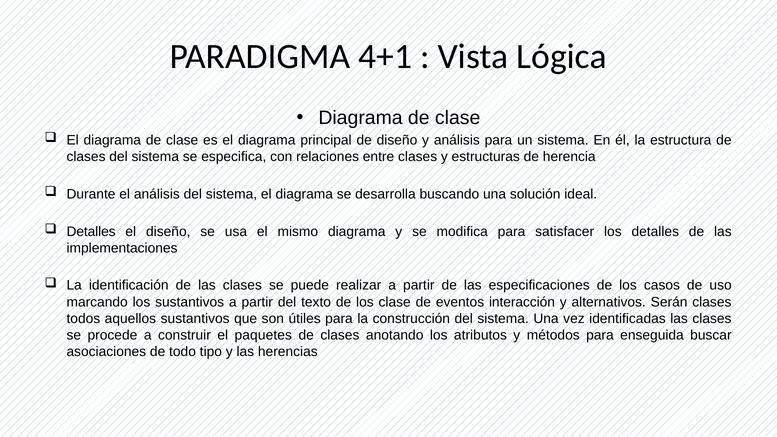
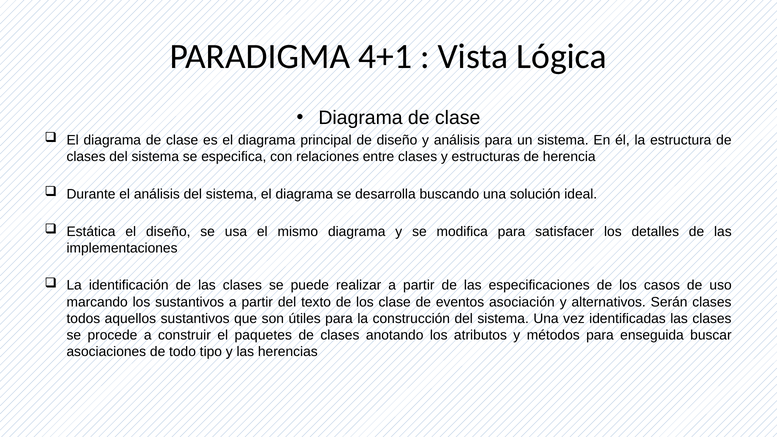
Detalles at (91, 232): Detalles -> Estática
interacción: interacción -> asociación
